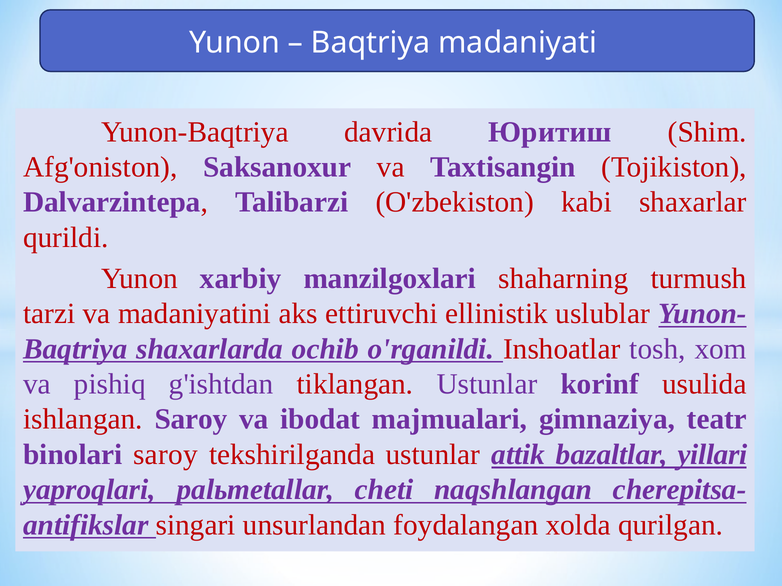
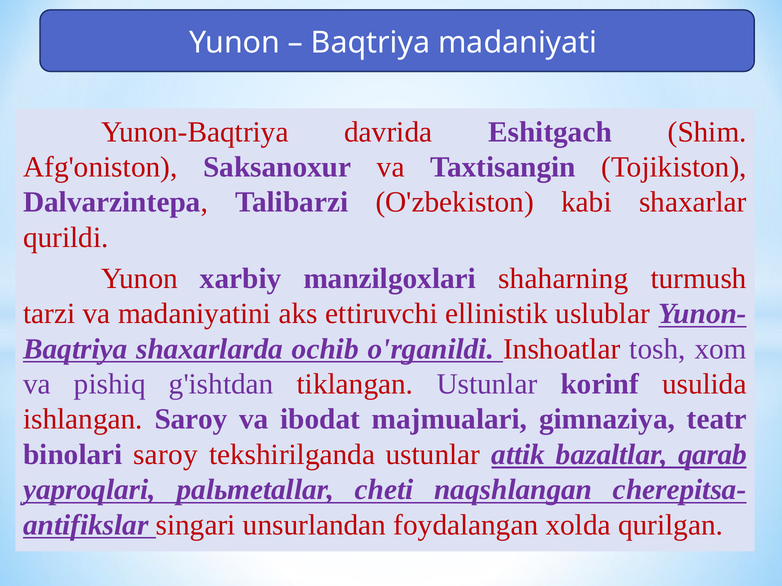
Юритиш: Юритиш -> Eshitgach
yillari: yillari -> qarab
